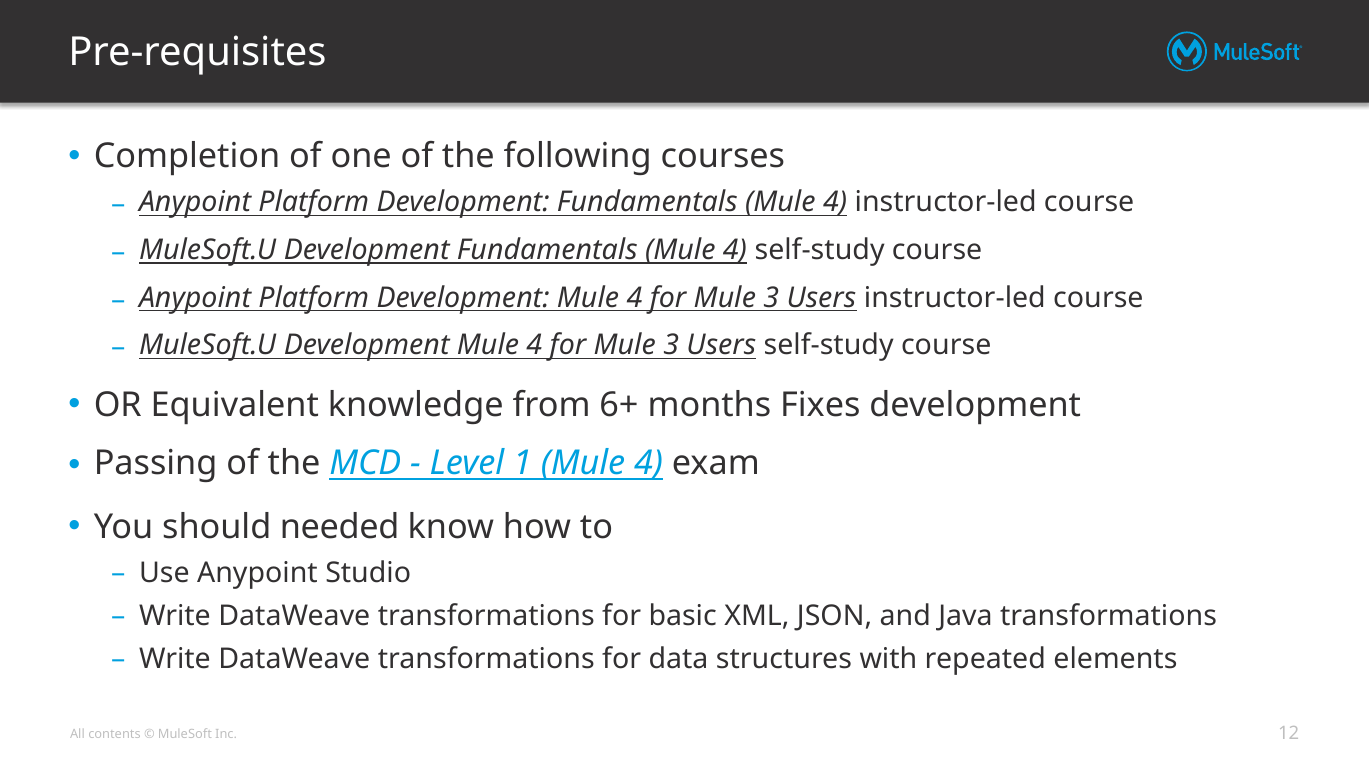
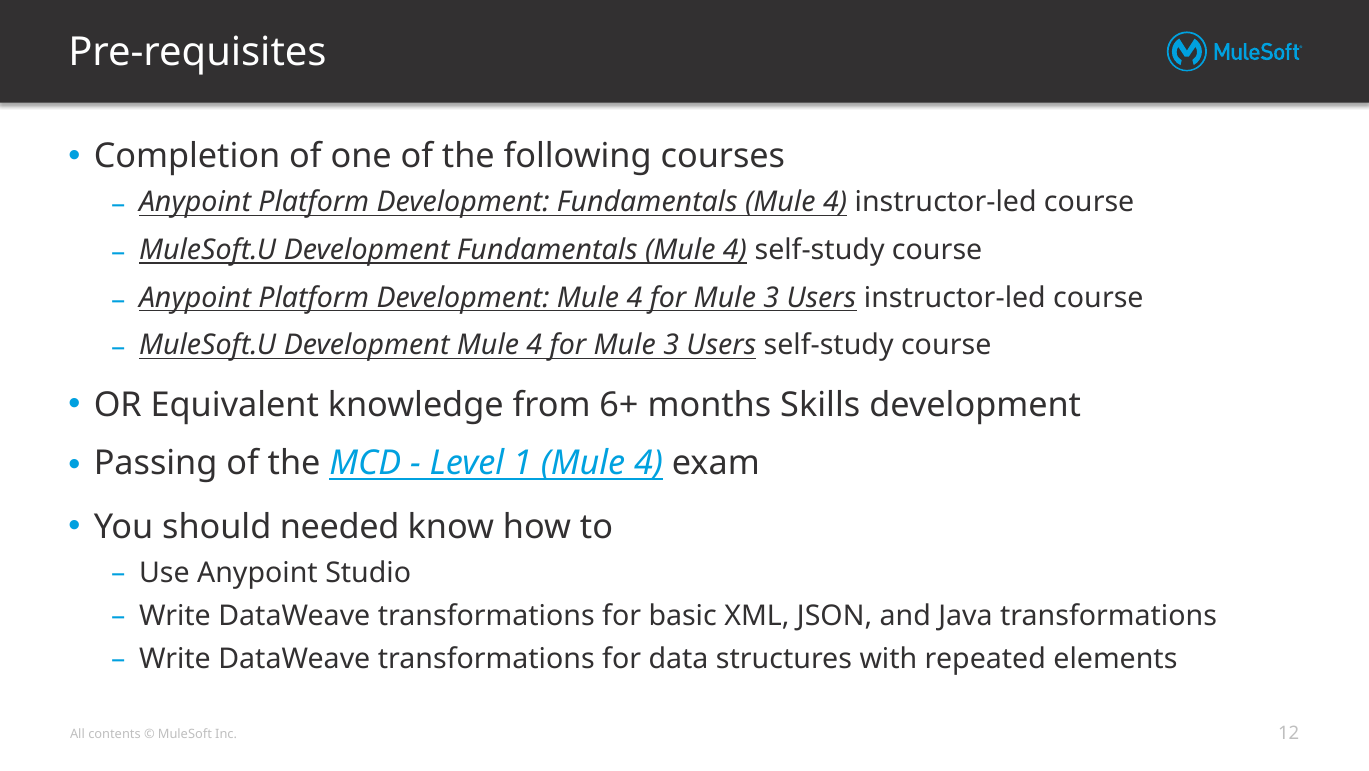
Fixes: Fixes -> Skills
